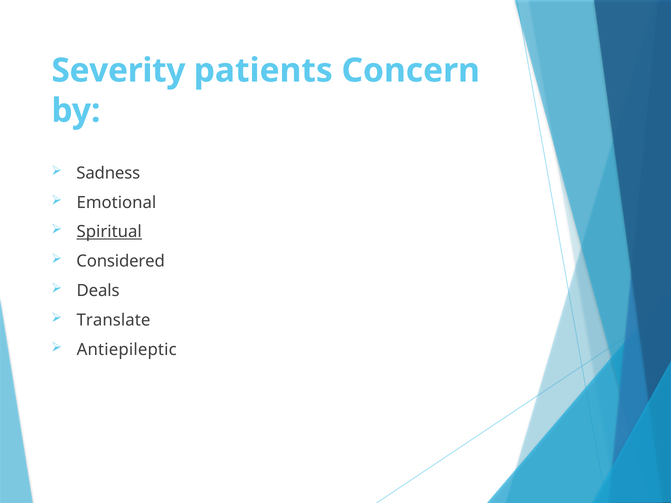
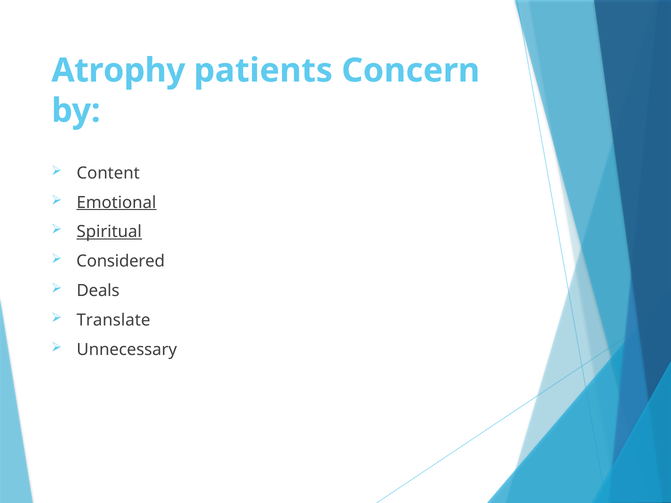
Severity: Severity -> Atrophy
Sadness: Sadness -> Content
Emotional underline: none -> present
Antiepileptic: Antiepileptic -> Unnecessary
